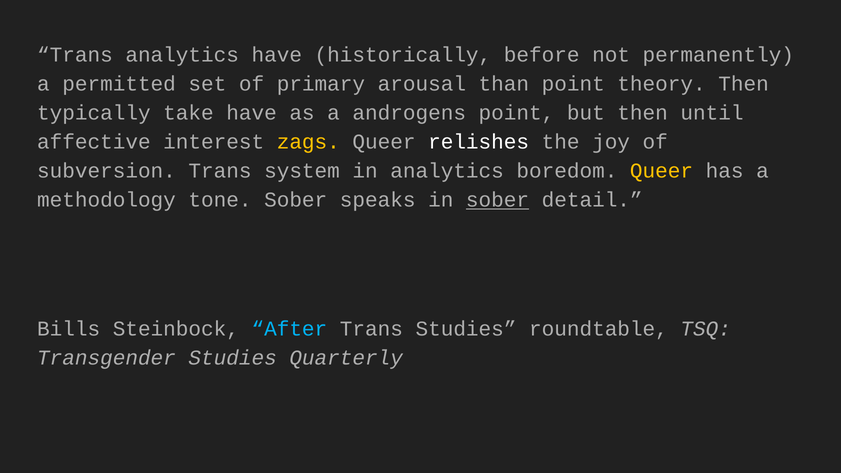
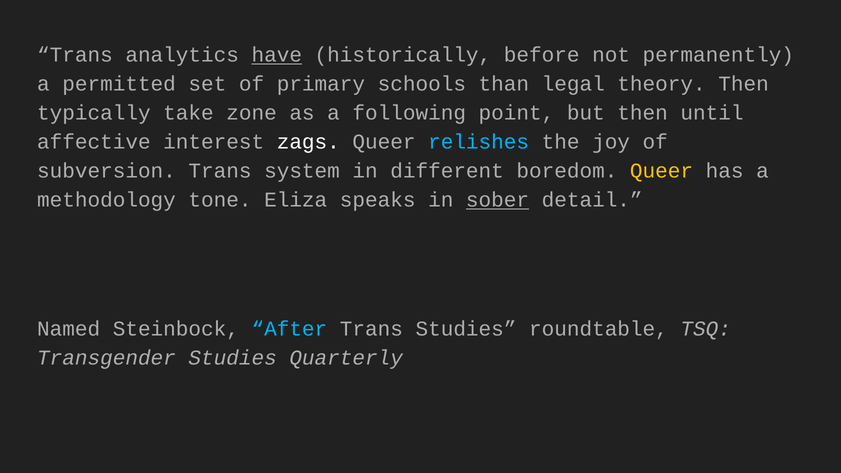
have at (277, 55) underline: none -> present
arousal: arousal -> schools
than point: point -> legal
take have: have -> zone
androgens: androgens -> following
zags colour: yellow -> white
relishes colour: white -> light blue
in analytics: analytics -> different
tone Sober: Sober -> Eliza
Bills: Bills -> Named
